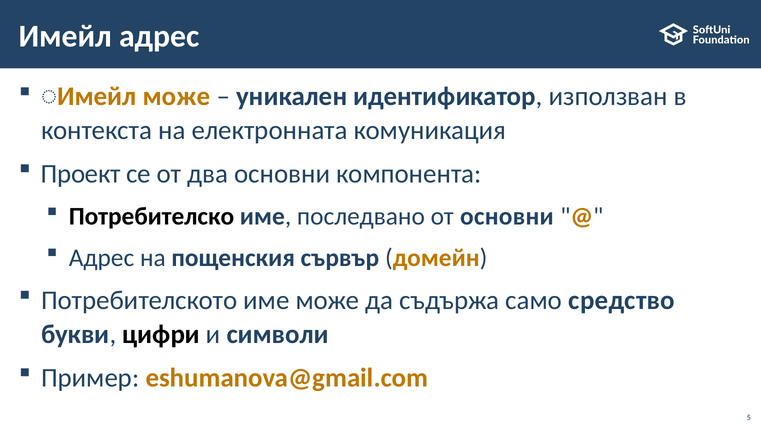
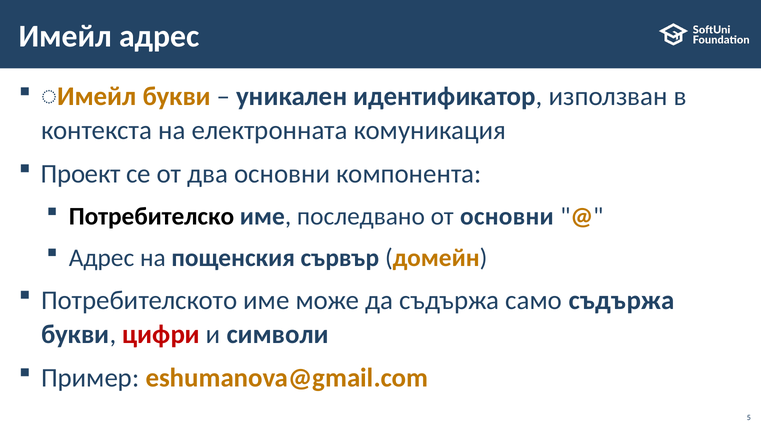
Имейл може: може -> букви
само средство: средство -> съдържа
цифри colour: black -> red
